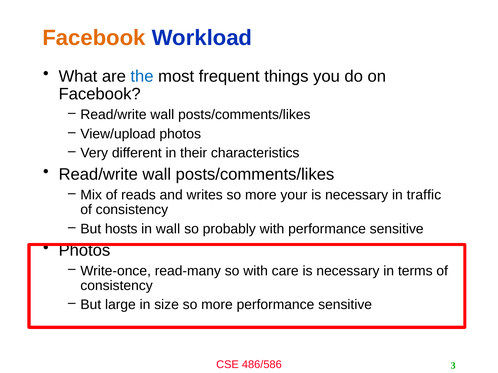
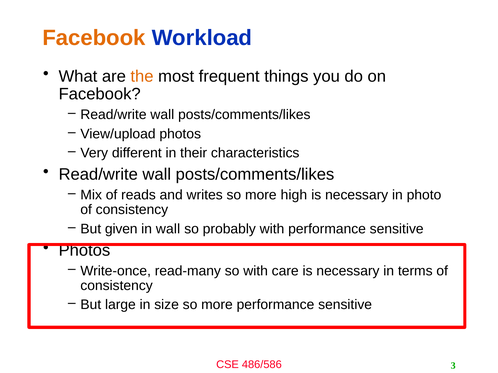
the colour: blue -> orange
your: your -> high
traffic: traffic -> photo
hosts: hosts -> given
